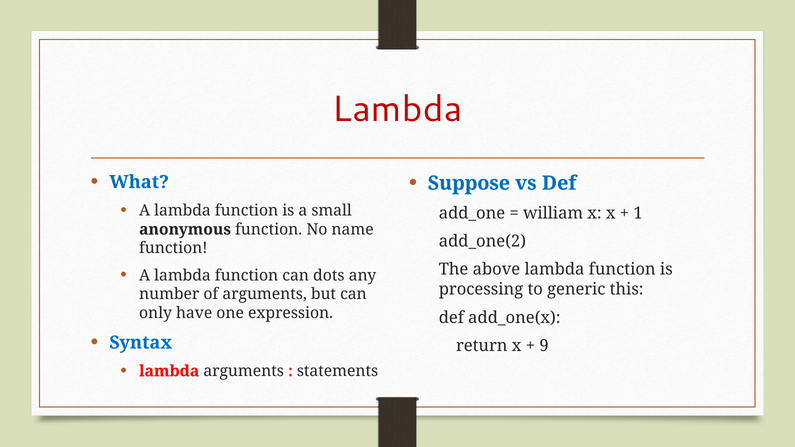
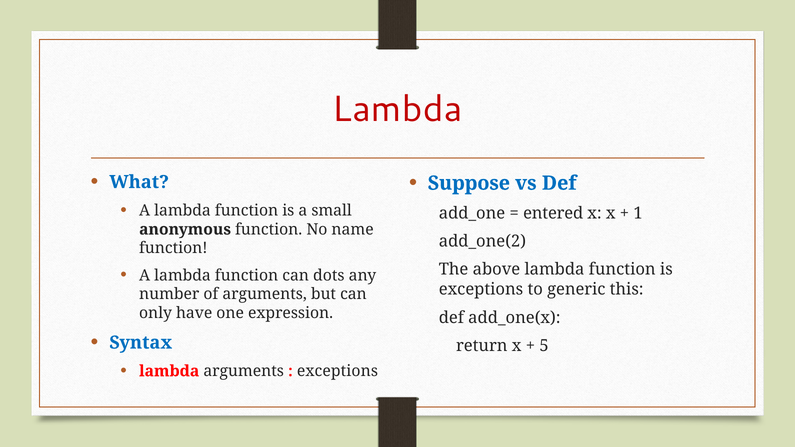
william: william -> entered
processing at (481, 289): processing -> exceptions
9: 9 -> 5
statements at (338, 371): statements -> exceptions
